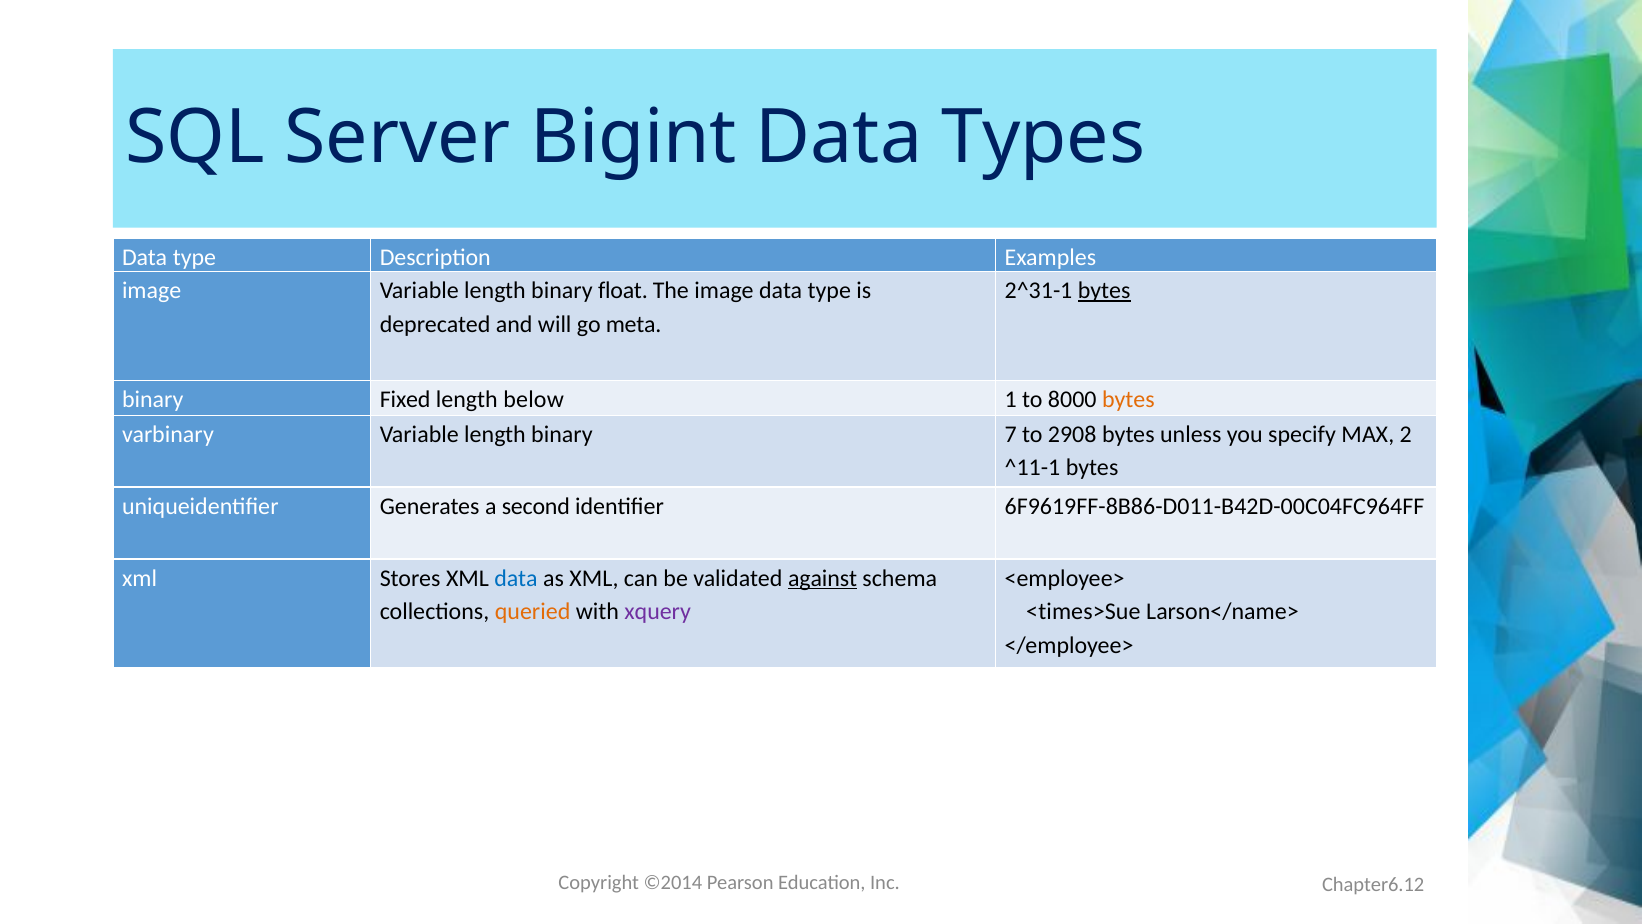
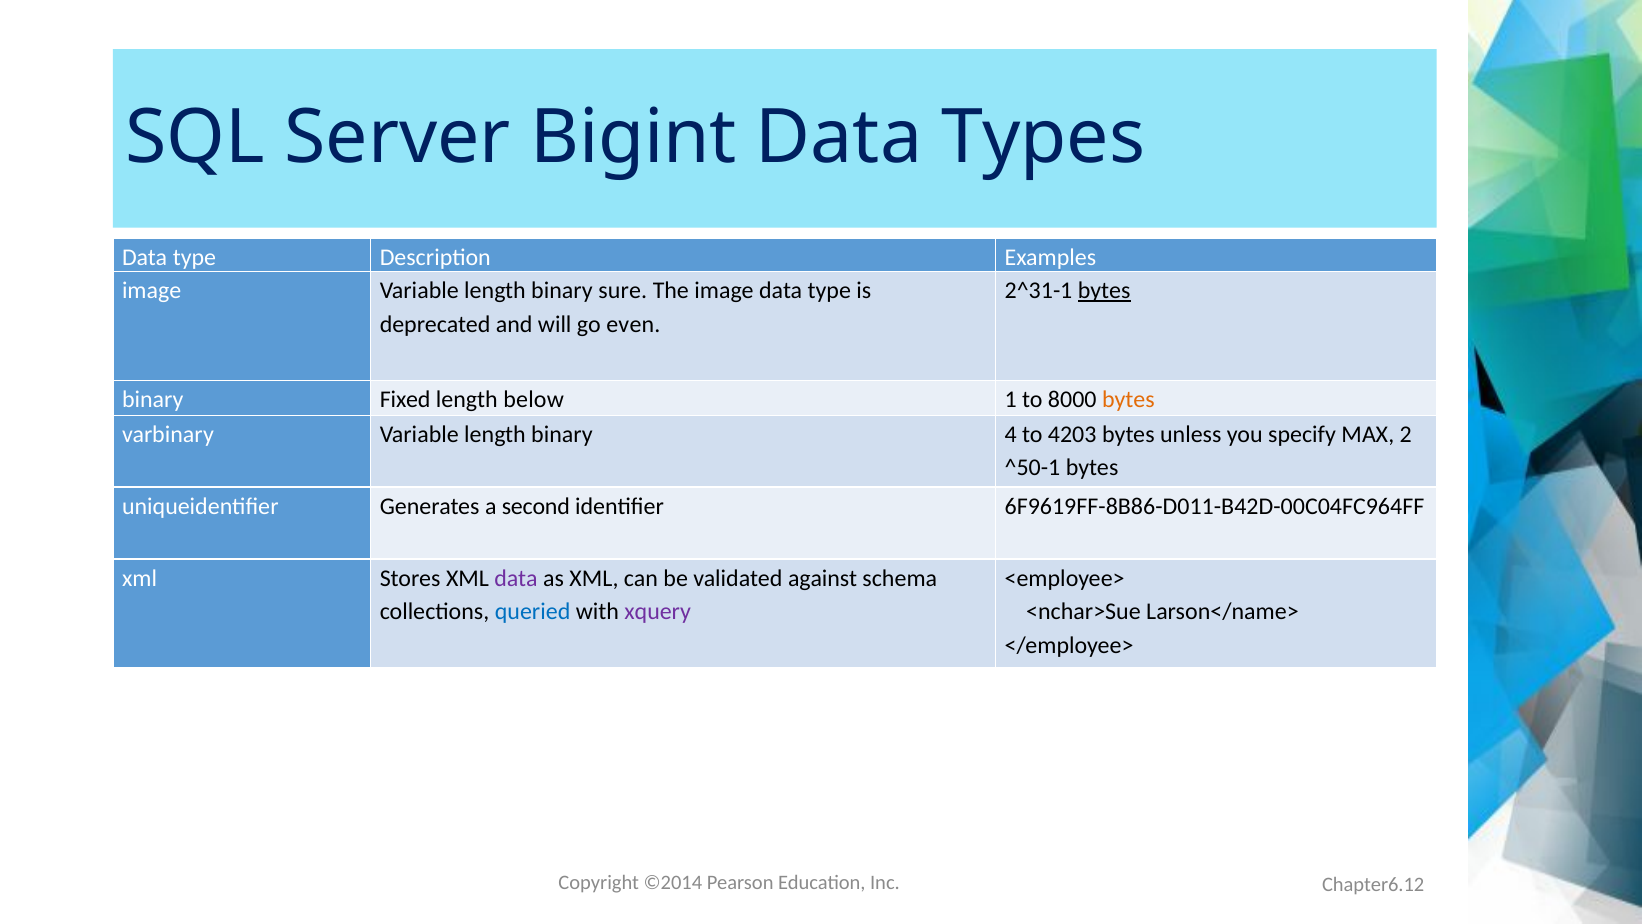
float: float -> sure
meta: meta -> even
7: 7 -> 4
2908: 2908 -> 4203
^11-1: ^11-1 -> ^50-1
data at (516, 578) colour: blue -> purple
against underline: present -> none
queried colour: orange -> blue
<times>Sue: <times>Sue -> <nchar>Sue
